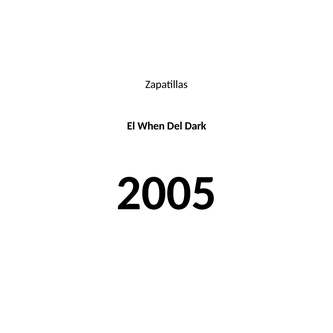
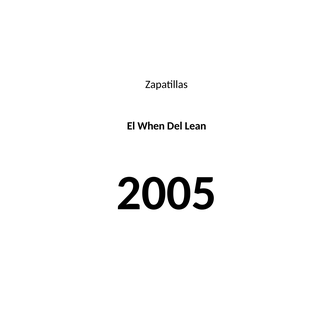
Dark: Dark -> Lean
